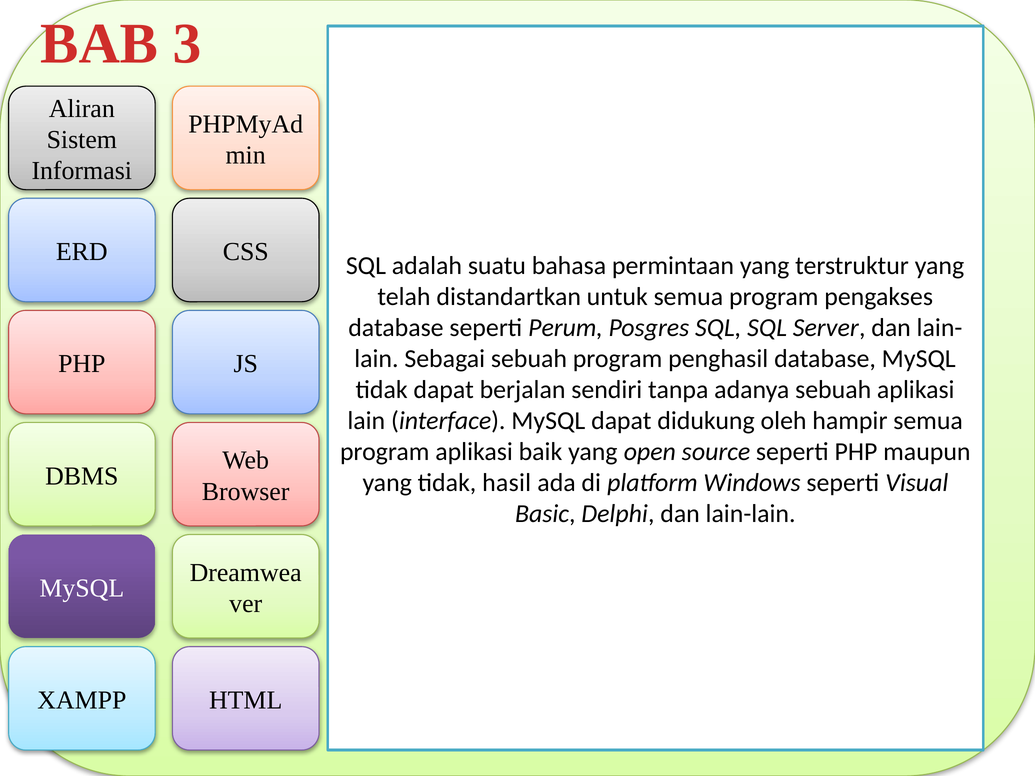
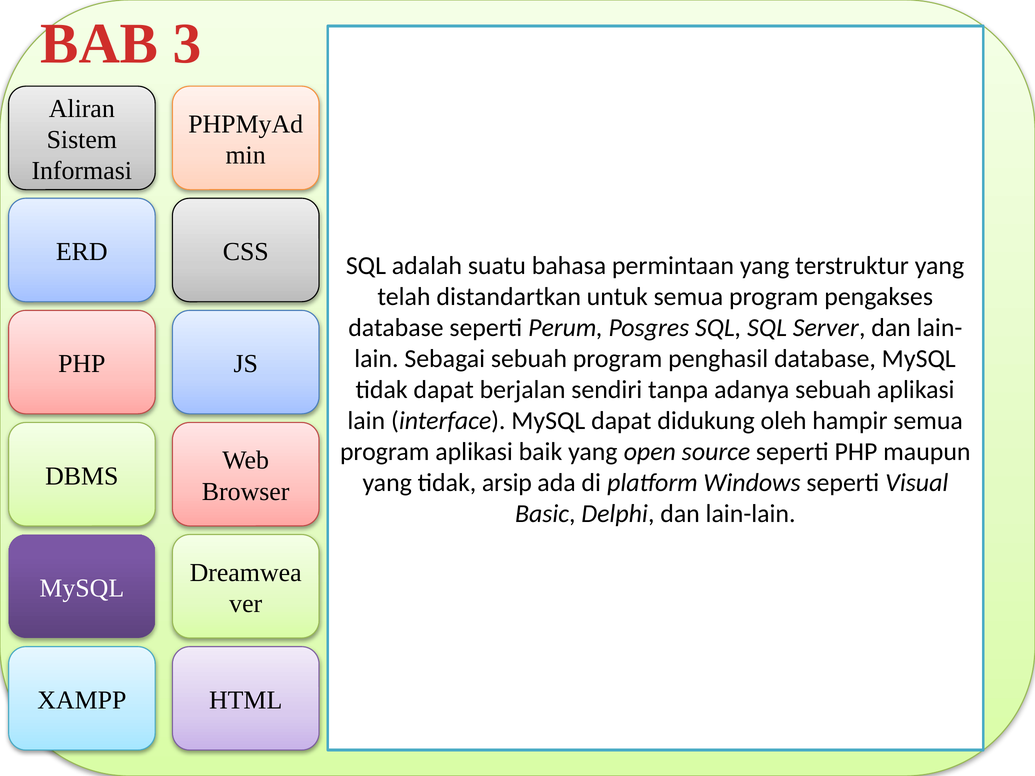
hasil: hasil -> arsip
